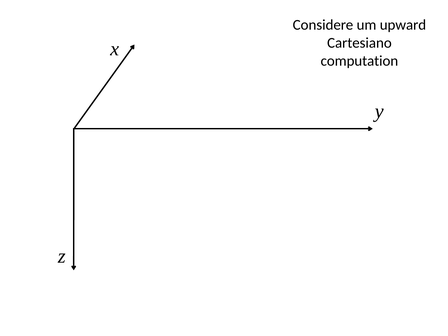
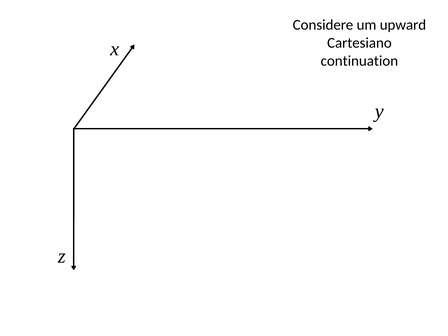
computation: computation -> continuation
